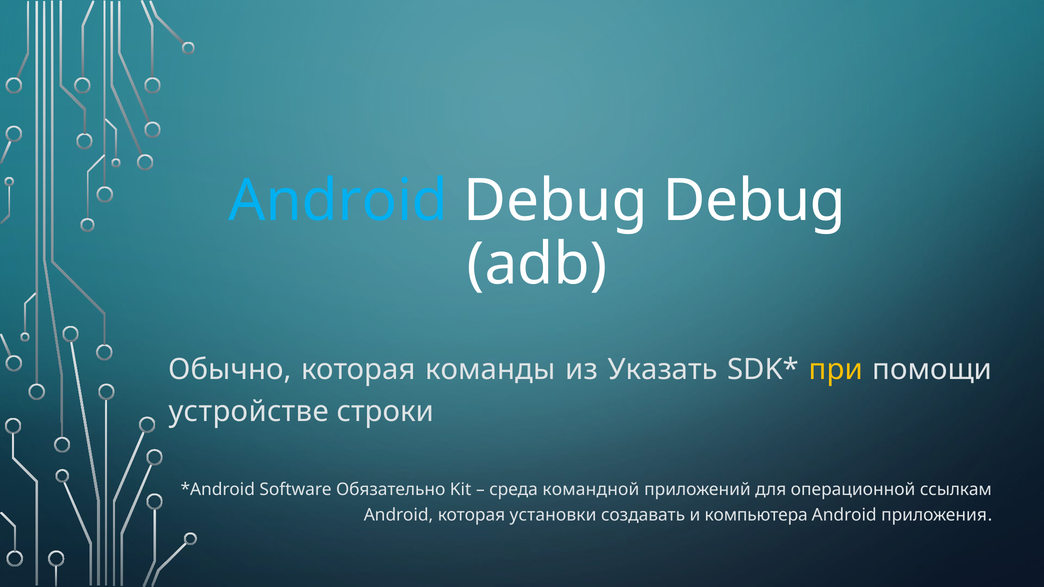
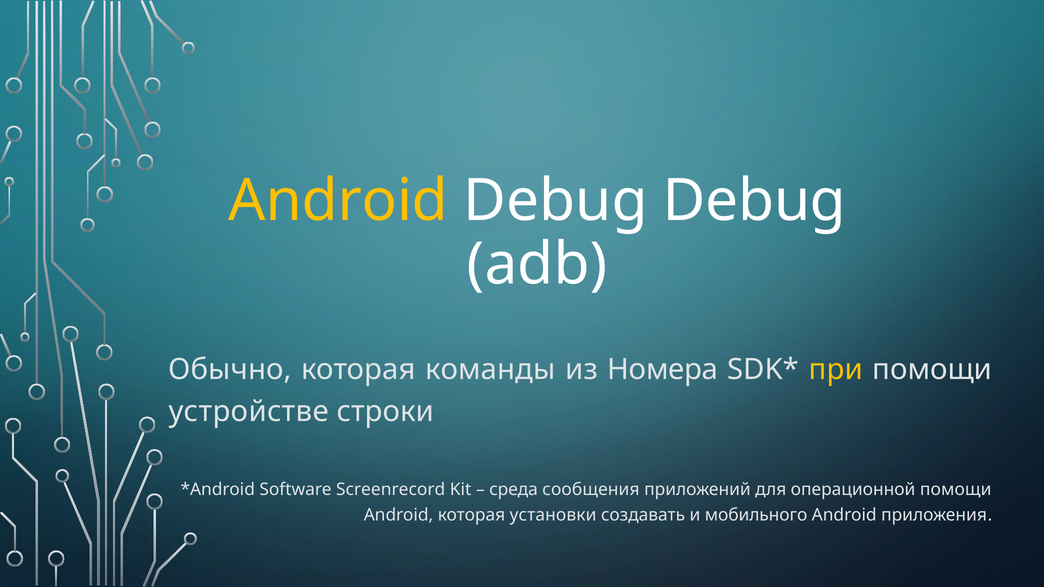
Android at (338, 201) colour: light blue -> yellow
Указать: Указать -> Номера
Обязательно: Обязательно -> Screenrecord
командной: командной -> сообщения
операционной ссылкам: ссылкам -> помощи
компьютера: компьютера -> мобильного
